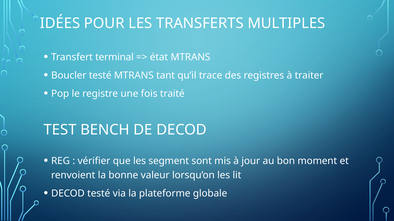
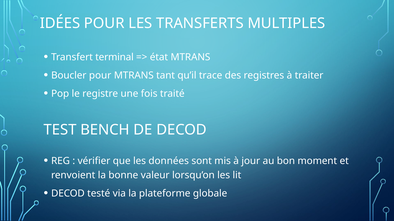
Boucler testé: testé -> pour
segment: segment -> données
